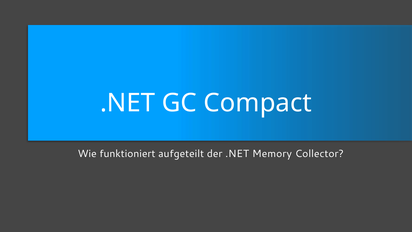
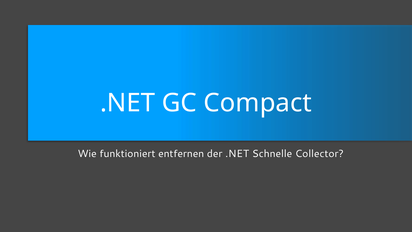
aufgeteilt: aufgeteilt -> entfernen
Memory: Memory -> Schnelle
